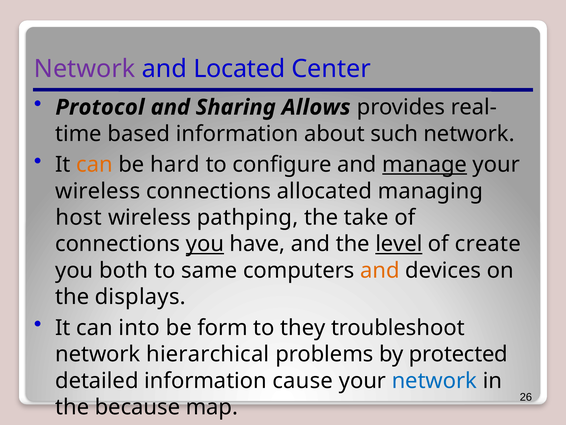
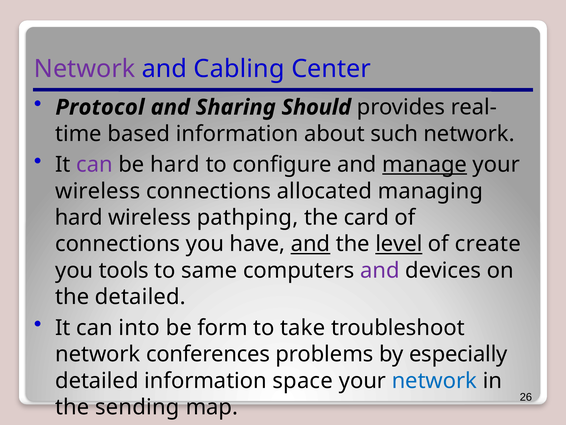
Located: Located -> Cabling
Allows: Allows -> Should
can at (94, 164) colour: orange -> purple
host at (79, 217): host -> hard
take: take -> card
you at (205, 244) underline: present -> none
and at (310, 244) underline: none -> present
both: both -> tools
and at (380, 270) colour: orange -> purple
the displays: displays -> detailed
they: they -> take
hierarchical: hierarchical -> conferences
protected: protected -> especially
cause: cause -> space
because: because -> sending
